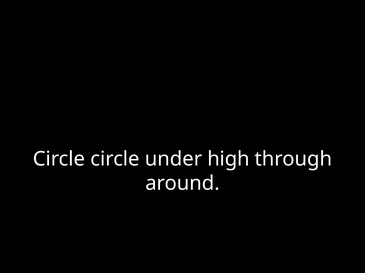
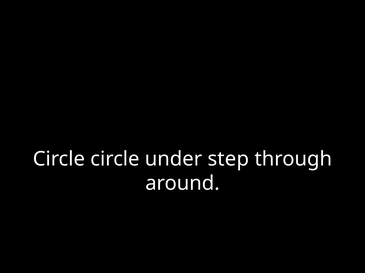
high: high -> step
